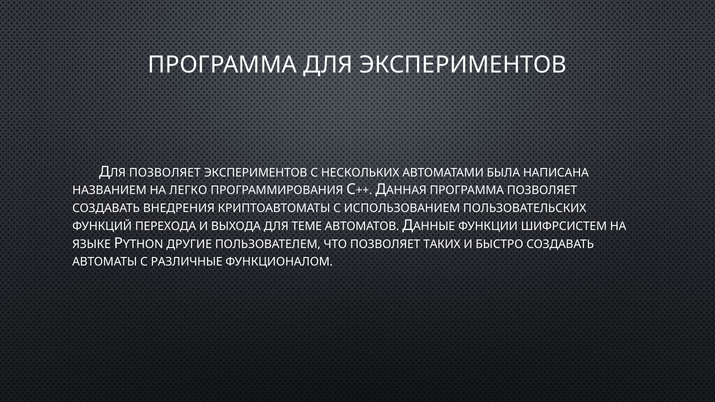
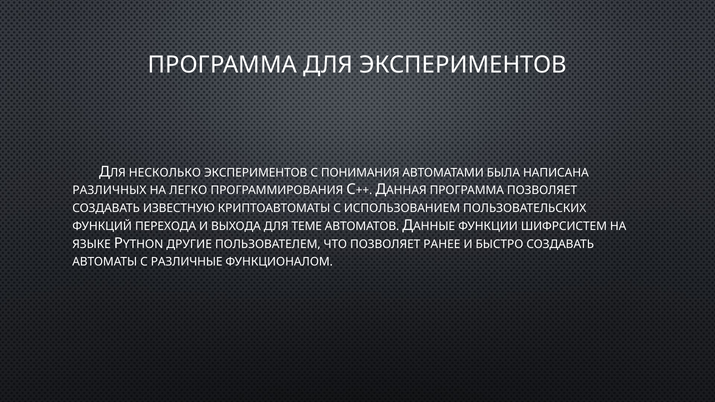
ПОЗВОЛЯЕТ at (165, 173): ПОЗВОЛЯЕТ -> НЕСКОЛЬКО
НЕСКОЛЬКИХ: НЕСКОЛЬКИХ -> ПОНИМАНИЯ
НАЗВАНИЕМ: НАЗВАНИЕМ -> РАЗЛИЧНЫХ
ВНЕДРЕНИЯ: ВНЕДРЕНИЯ -> ИЗВЕСТНУЮ
ТАКИХ: ТАКИХ -> РАНЕЕ
